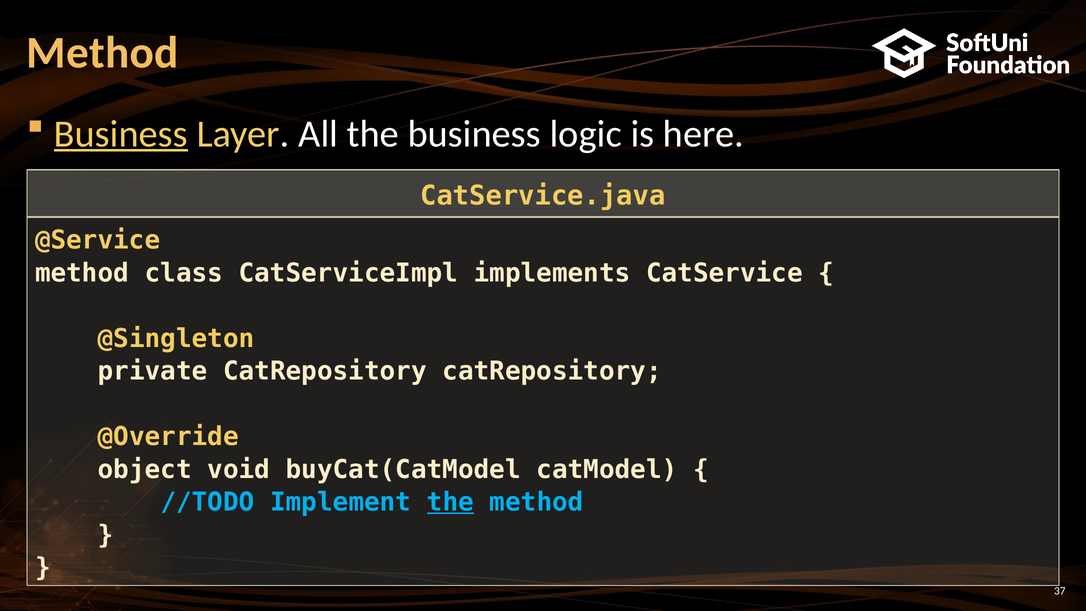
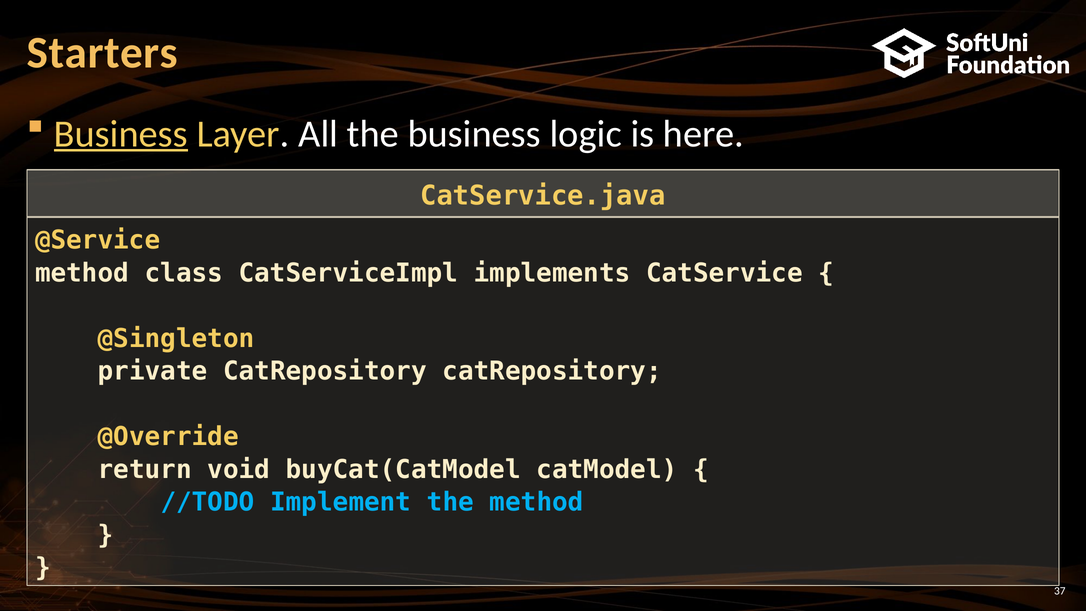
Method at (103, 53): Method -> Starters
object: object -> return
the at (450, 502) underline: present -> none
